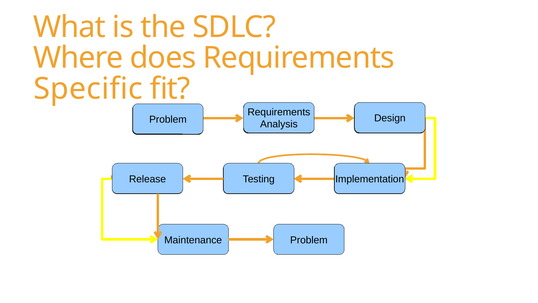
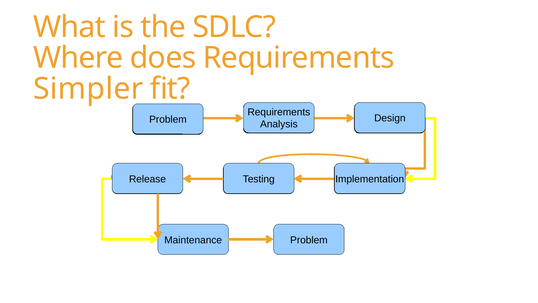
Specific: Specific -> Simpler
